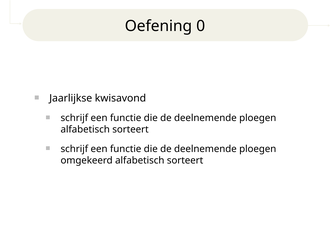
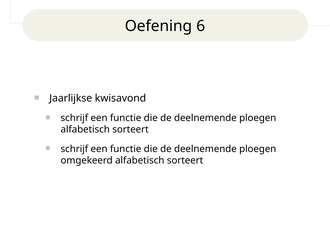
0: 0 -> 6
